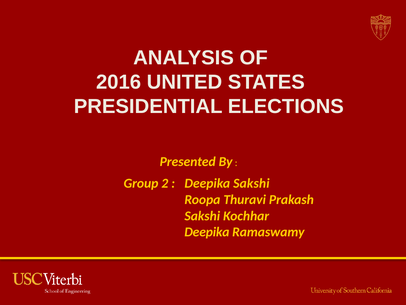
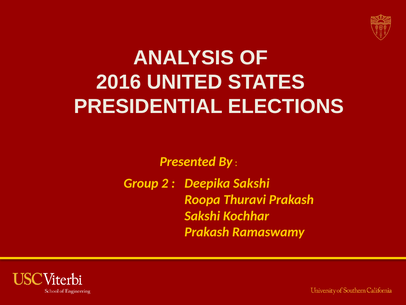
Deepika at (207, 232): Deepika -> Prakash
